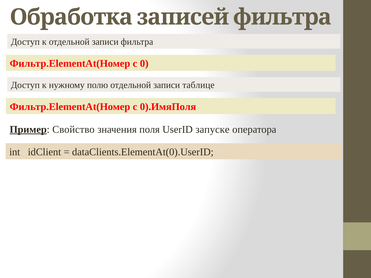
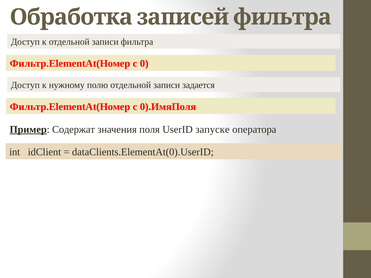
таблице: таблице -> задается
Свойство: Свойство -> Содержат
